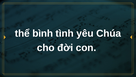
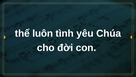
bình: bình -> luôn
